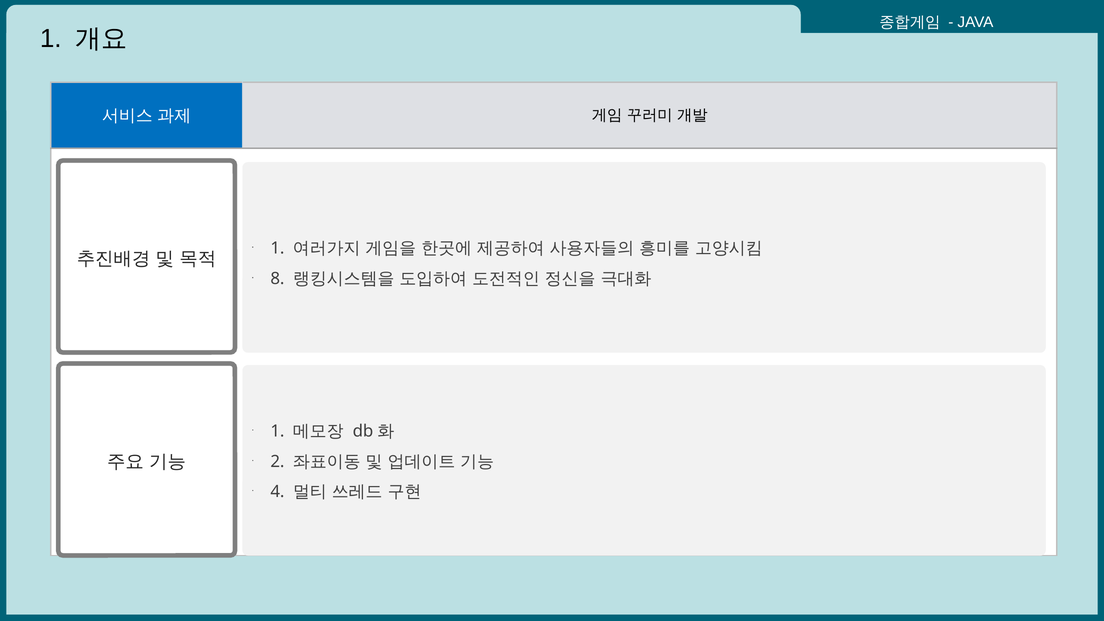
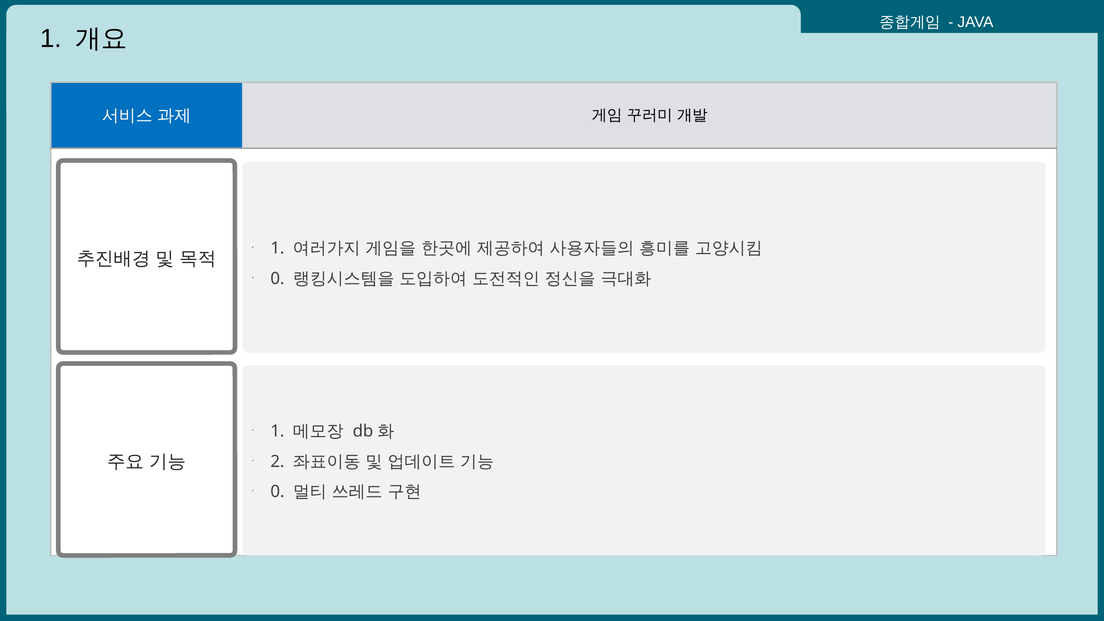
8 at (277, 279): 8 -> 0
4 at (277, 492): 4 -> 0
